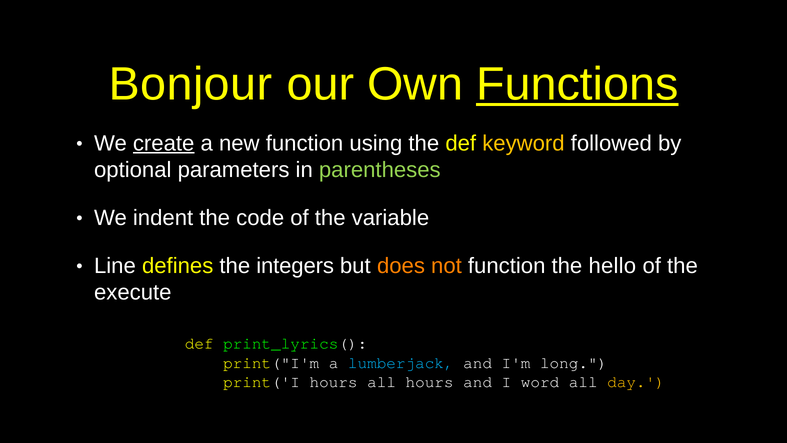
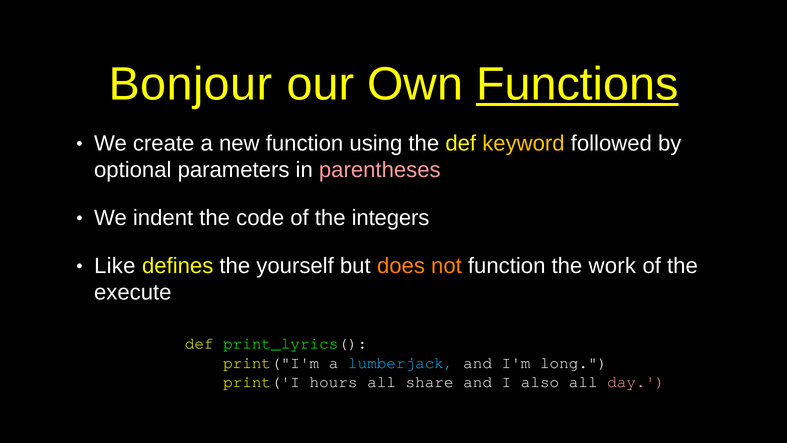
create underline: present -> none
parentheses colour: light green -> pink
variable: variable -> integers
Line: Line -> Like
integers: integers -> yourself
hello: hello -> work
all hours: hours -> share
word: word -> also
day colour: yellow -> pink
